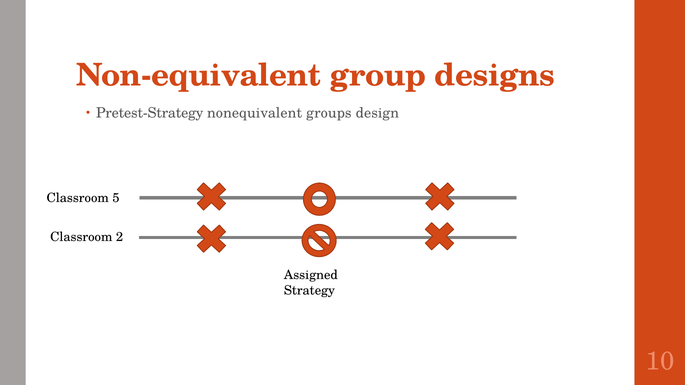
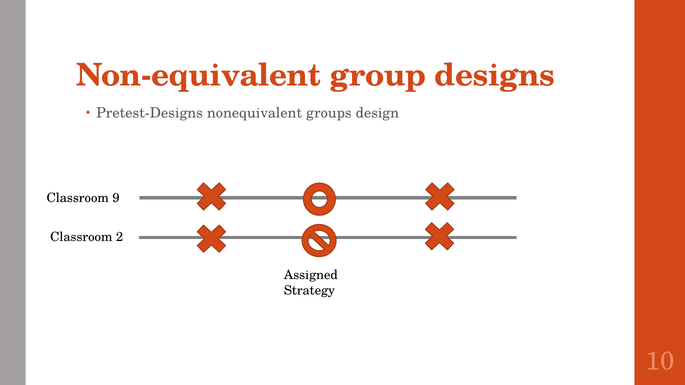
Pretest-Strategy: Pretest-Strategy -> Pretest-Designs
5: 5 -> 9
